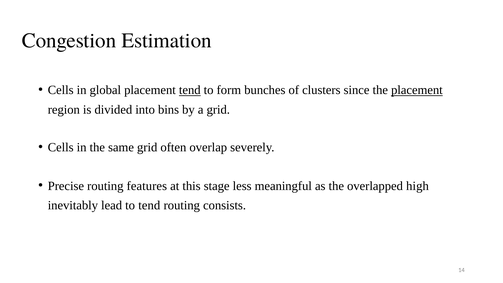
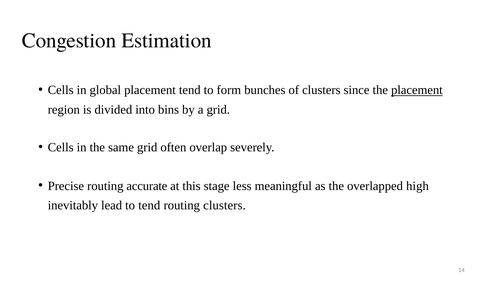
tend at (190, 90) underline: present -> none
features: features -> accurate
routing consists: consists -> clusters
